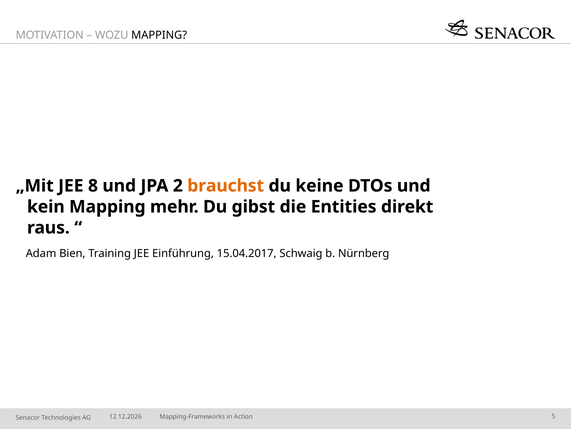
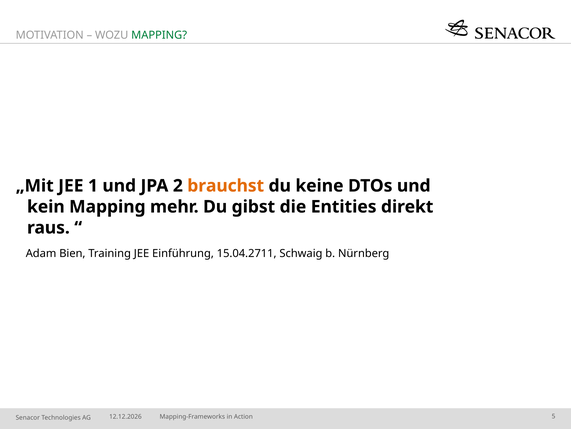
MAPPING at (159, 35) colour: black -> green
8: 8 -> 1
15.04.2017: 15.04.2017 -> 15.04.2711
